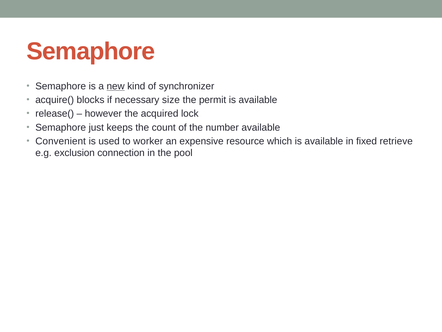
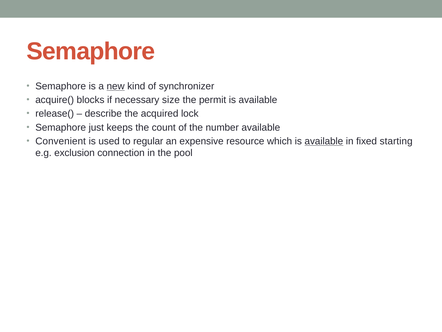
however: however -> describe
worker: worker -> regular
available at (324, 141) underline: none -> present
retrieve: retrieve -> starting
